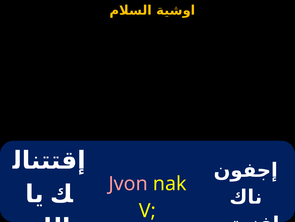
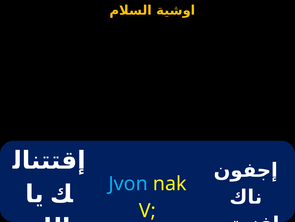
Jvon colour: pink -> light blue
